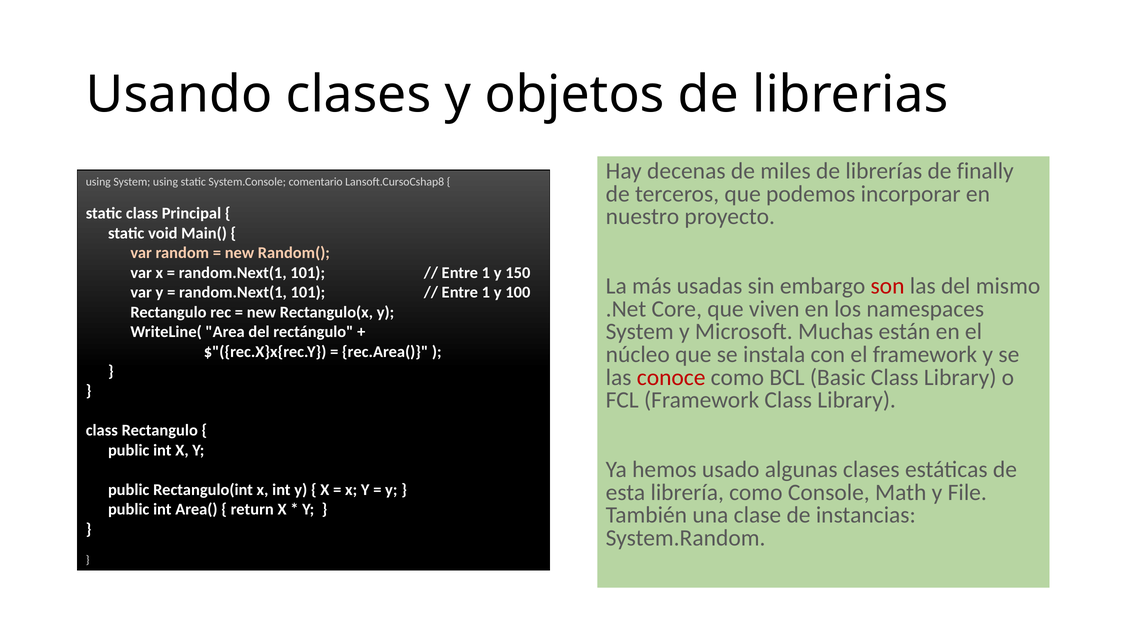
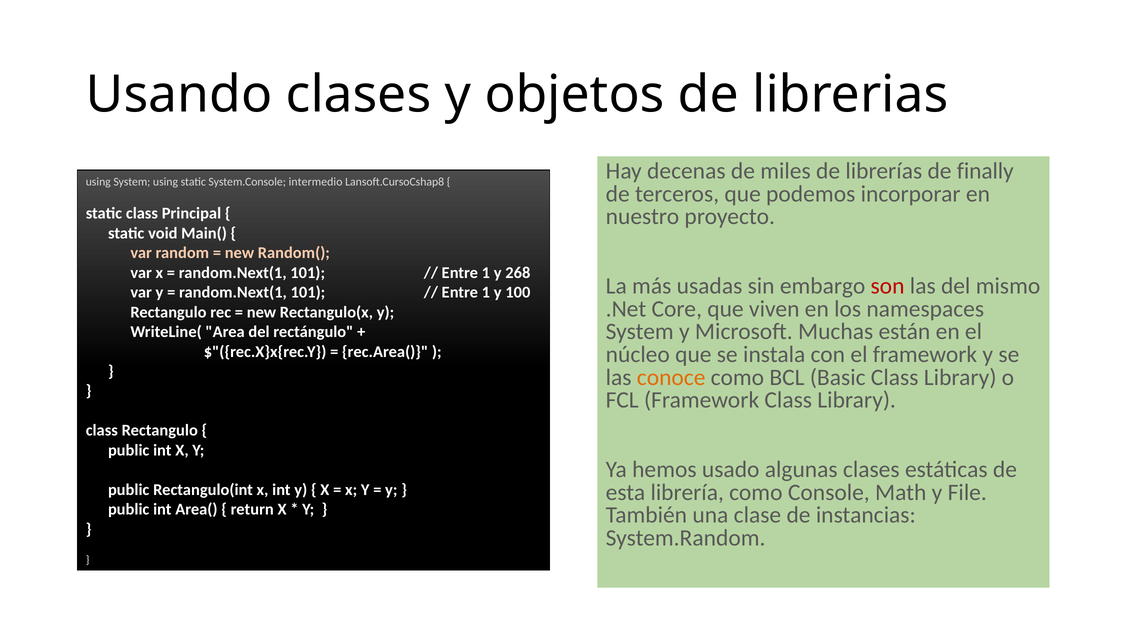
comentario: comentario -> intermedio
150: 150 -> 268
conoce colour: red -> orange
